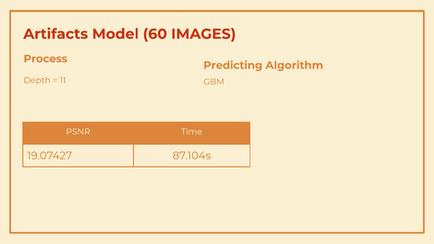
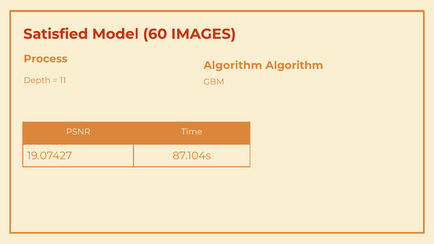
Artifacts: Artifacts -> Satisfied
Predicting at (233, 65): Predicting -> Algorithm
